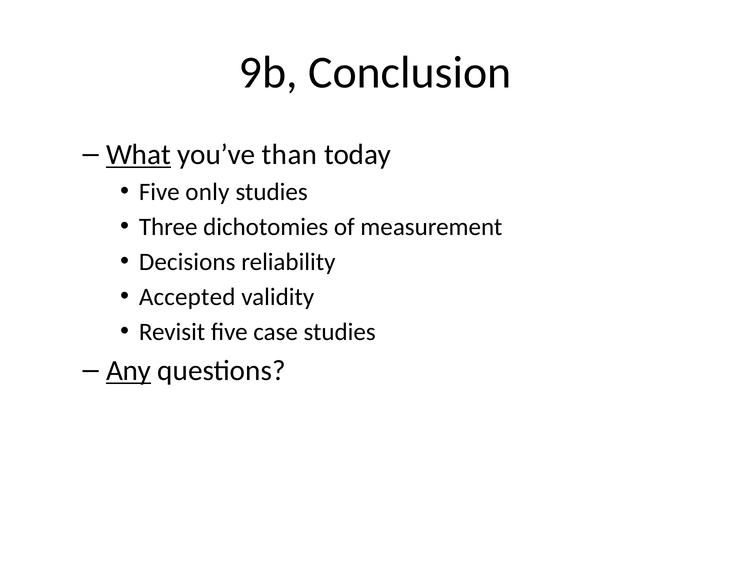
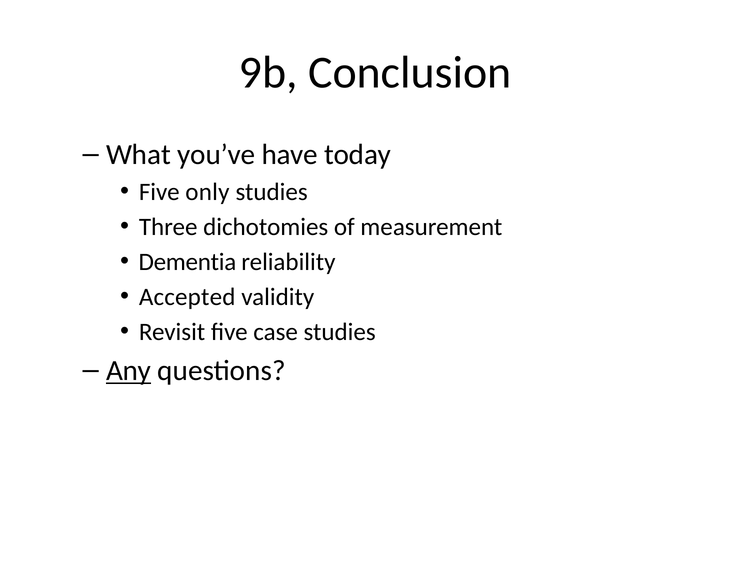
What underline: present -> none
than: than -> have
Decisions: Decisions -> Dementia
